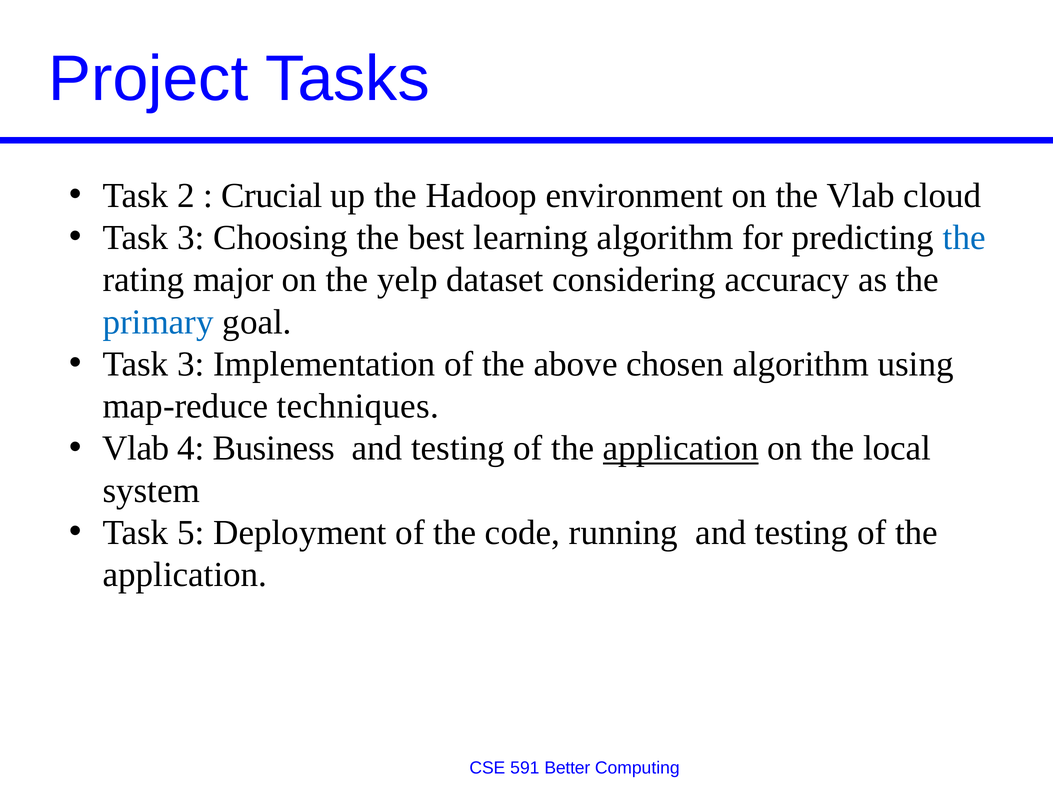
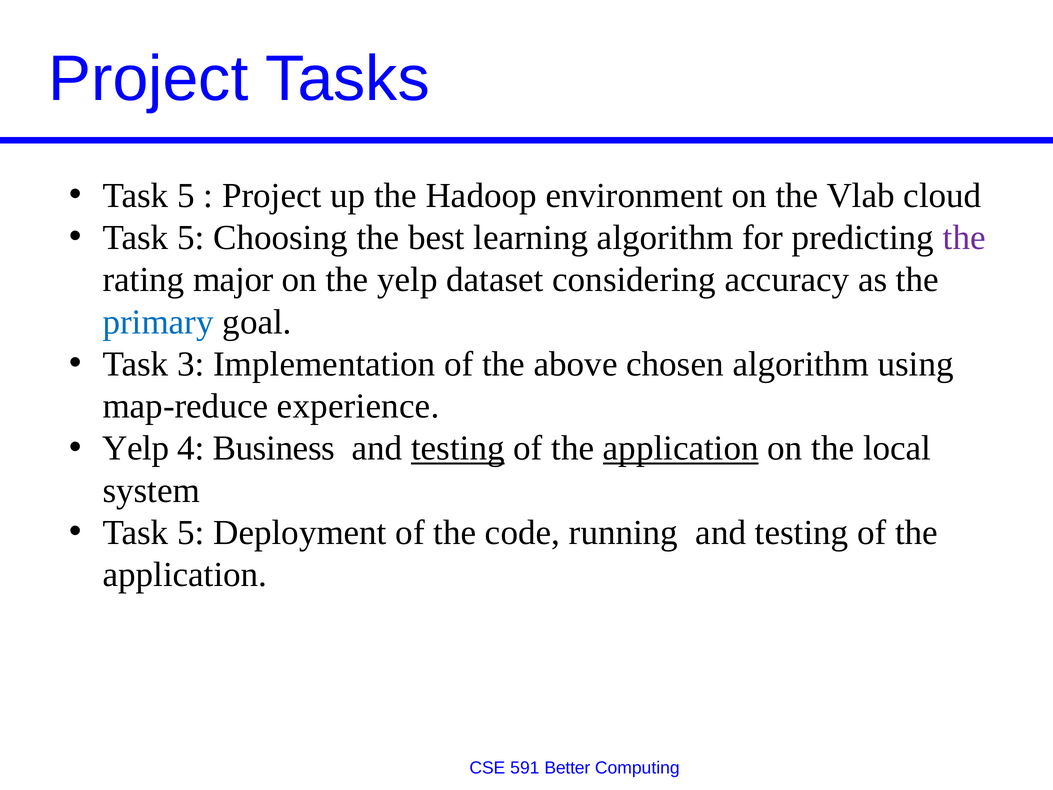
2 at (186, 196): 2 -> 5
Crucial at (272, 196): Crucial -> Project
3 at (191, 238): 3 -> 5
the at (964, 238) colour: blue -> purple
techniques: techniques -> experience
Vlab at (136, 448): Vlab -> Yelp
testing at (458, 448) underline: none -> present
